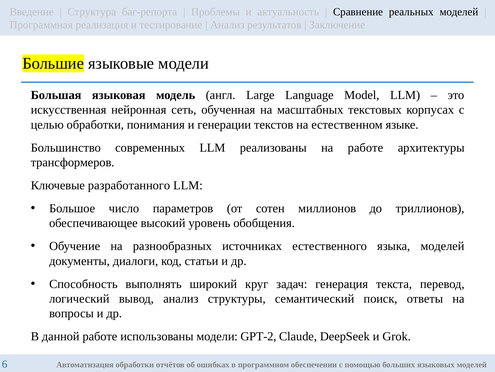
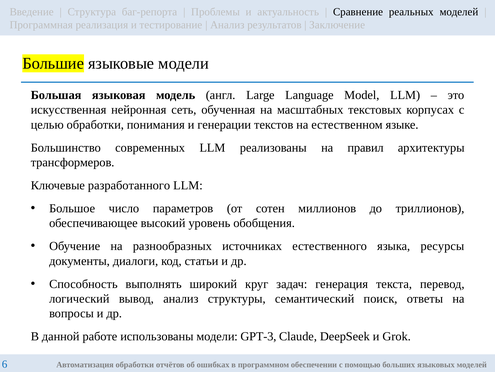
на работе: работе -> правил
языка моделей: моделей -> ресурсы
GPT-2: GPT-2 -> GPT-3
